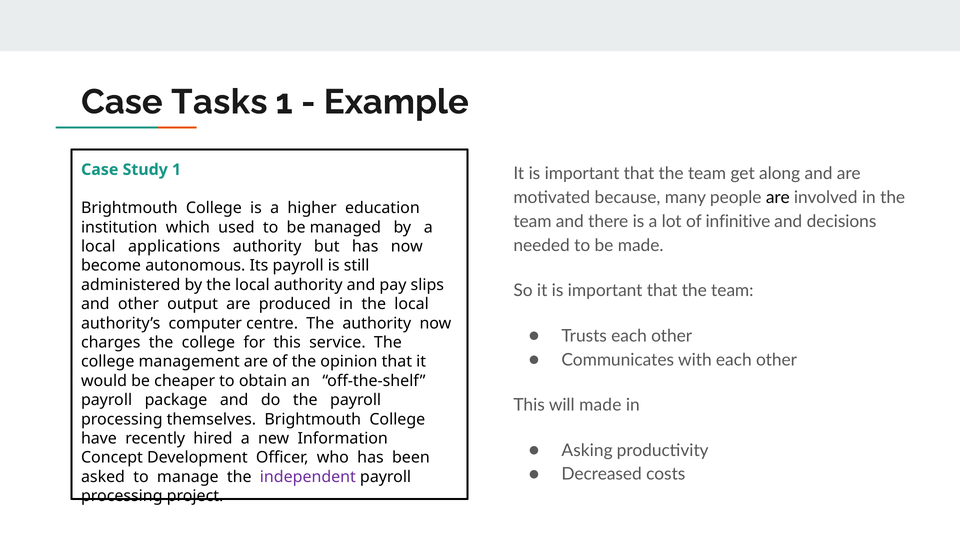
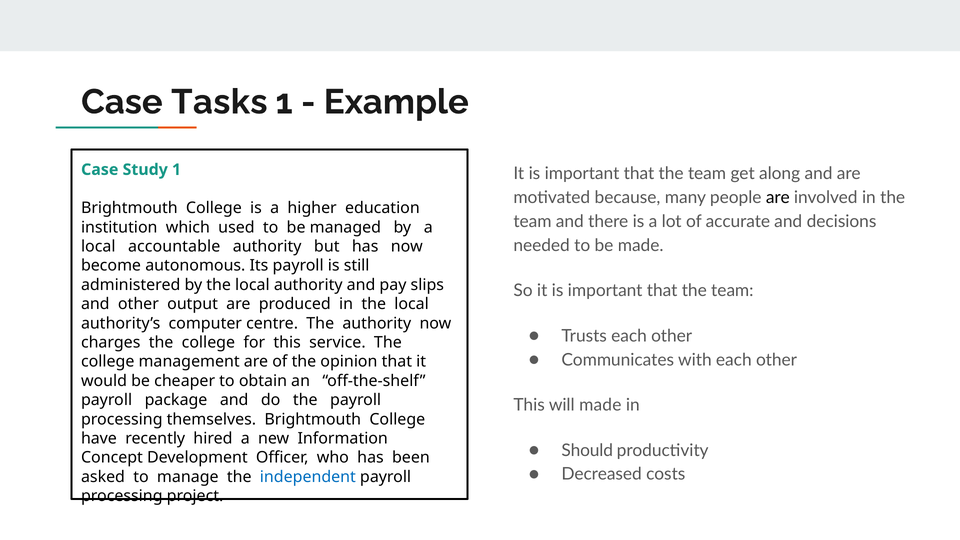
infinitive: infinitive -> accurate
applications: applications -> accountable
Asking: Asking -> Should
independent colour: purple -> blue
